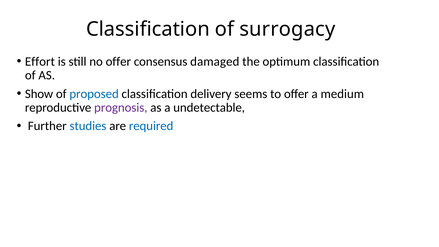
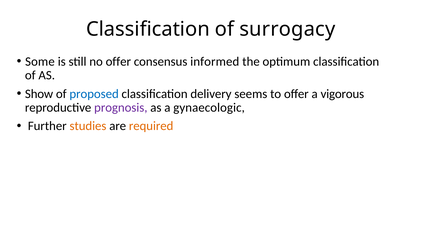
Effort: Effort -> Some
damaged: damaged -> informed
medium: medium -> vigorous
undetectable: undetectable -> gynaecologic
studies colour: blue -> orange
required colour: blue -> orange
